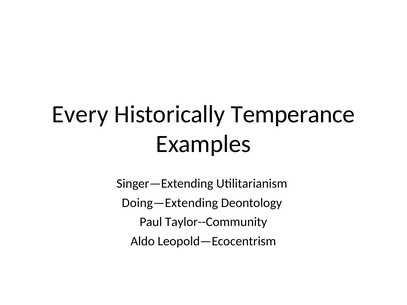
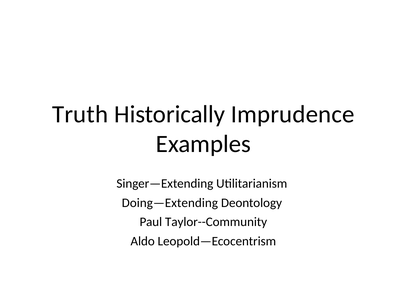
Every: Every -> Truth
Temperance: Temperance -> Imprudence
